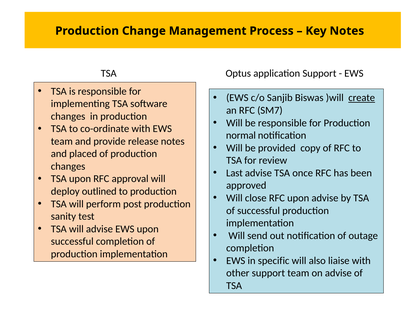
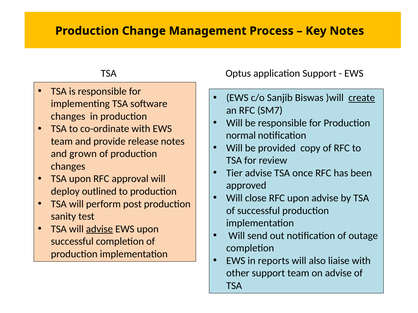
placed: placed -> grown
Last: Last -> Tier
advise at (99, 229) underline: none -> present
specific: specific -> reports
